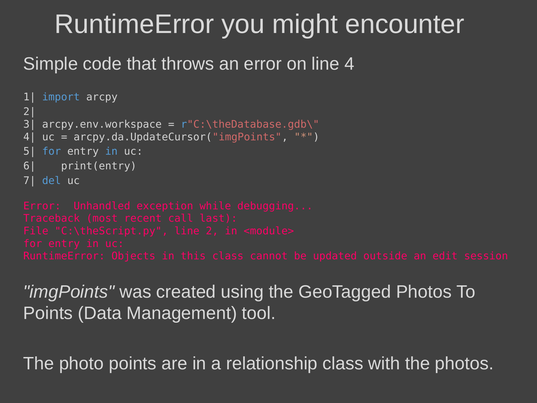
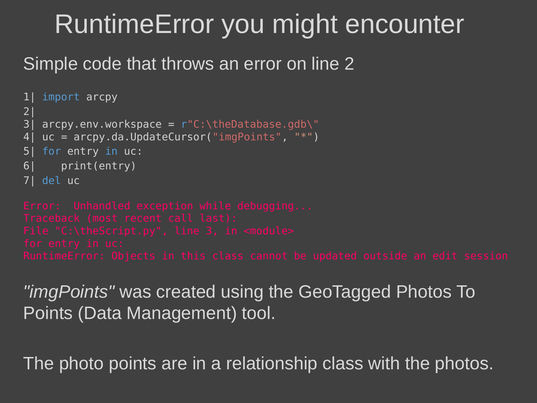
4: 4 -> 2
2: 2 -> 3
